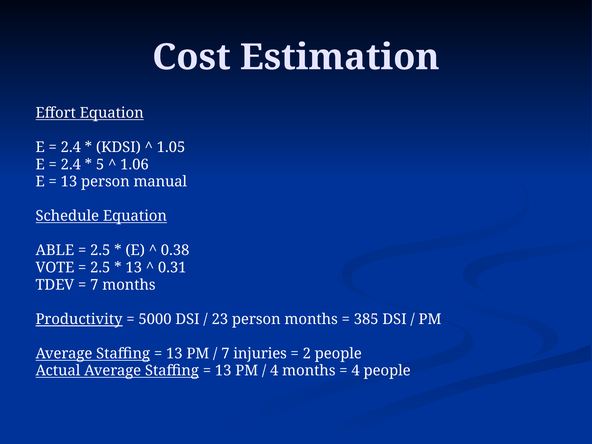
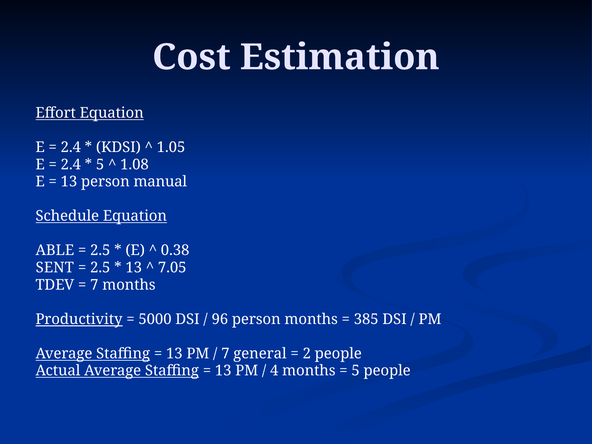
1.06: 1.06 -> 1.08
VOTE: VOTE -> SENT
0.31: 0.31 -> 7.05
23: 23 -> 96
injuries: injuries -> general
4 at (356, 371): 4 -> 5
